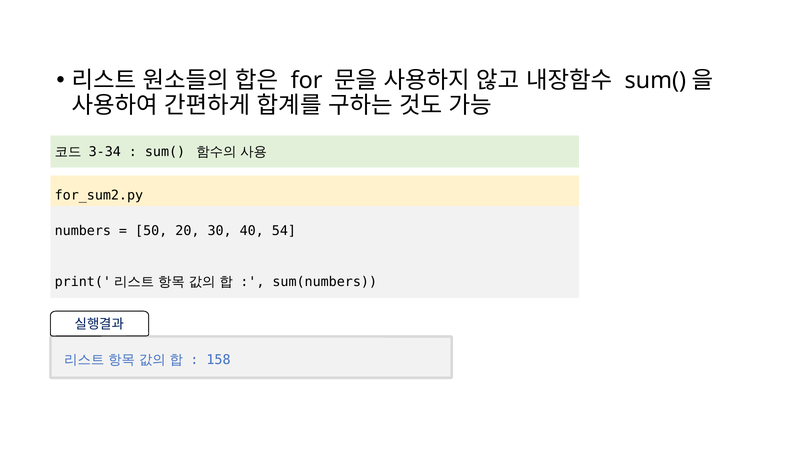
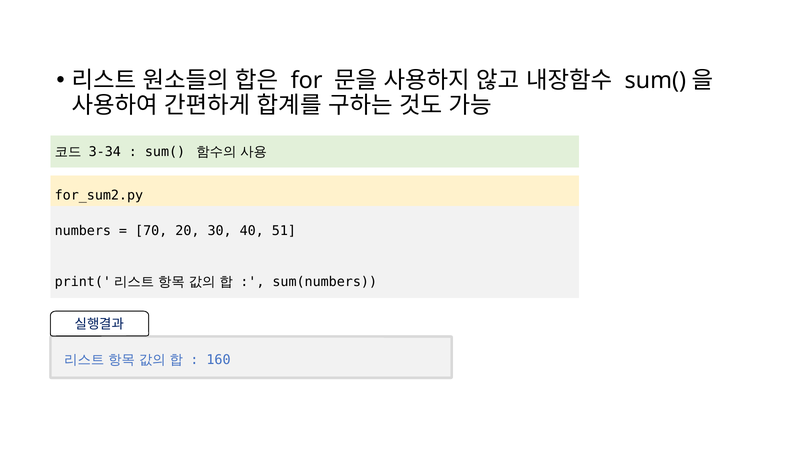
50: 50 -> 70
54: 54 -> 51
158: 158 -> 160
